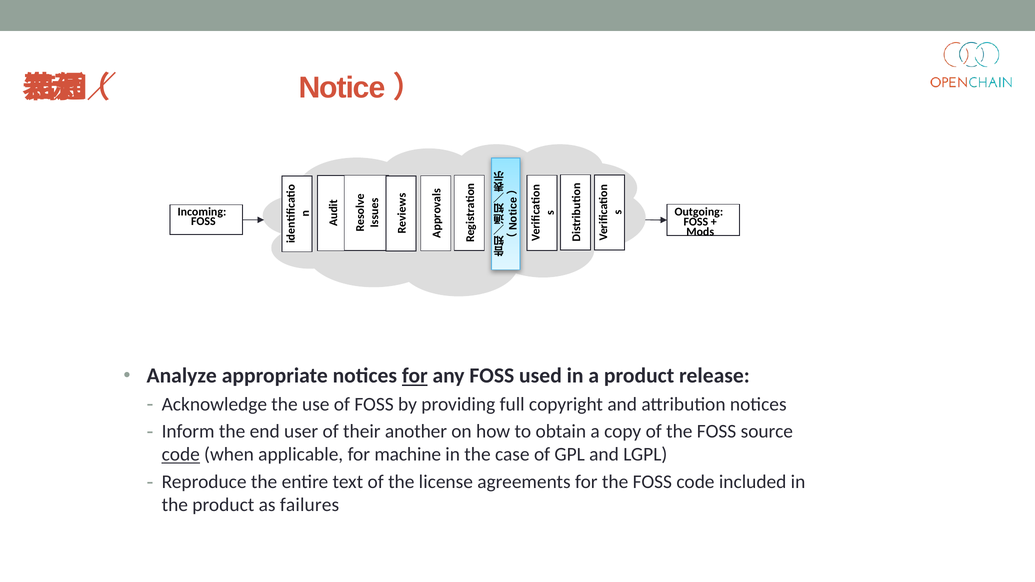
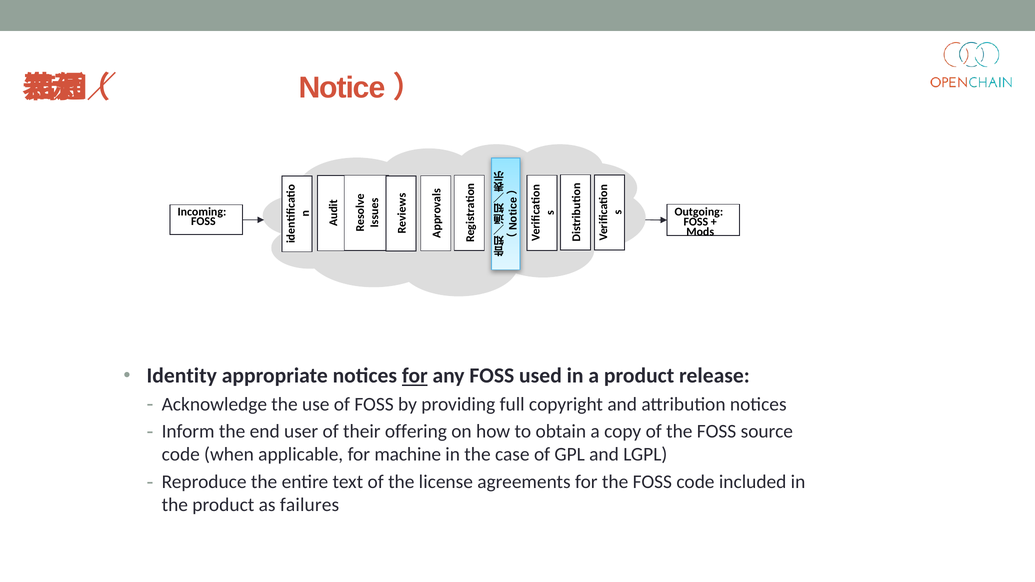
Analyze: Analyze -> Identity
another: another -> offering
code at (181, 455) underline: present -> none
